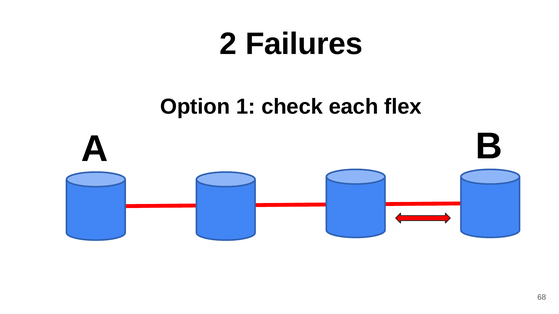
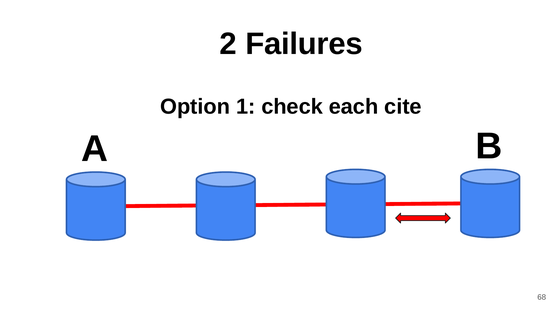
flex: flex -> cite
